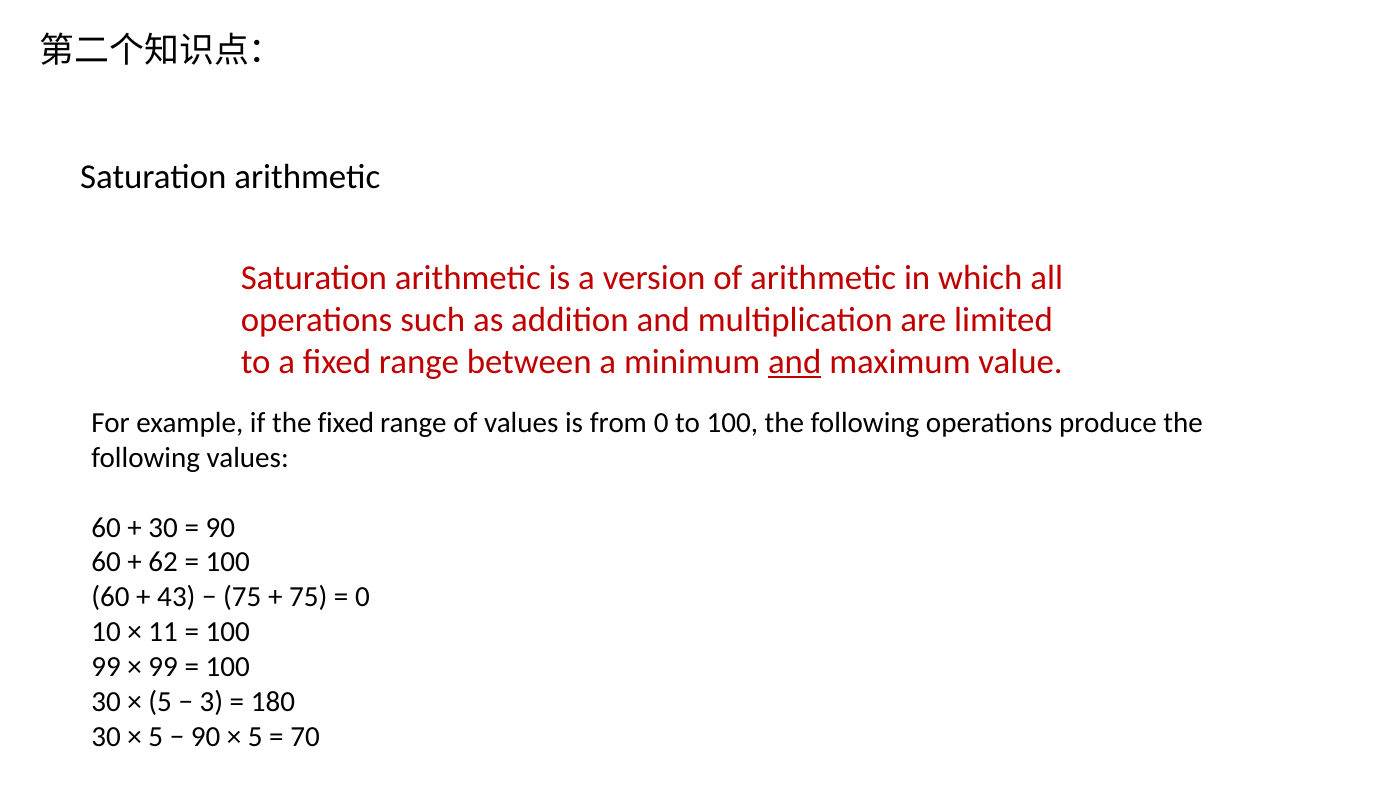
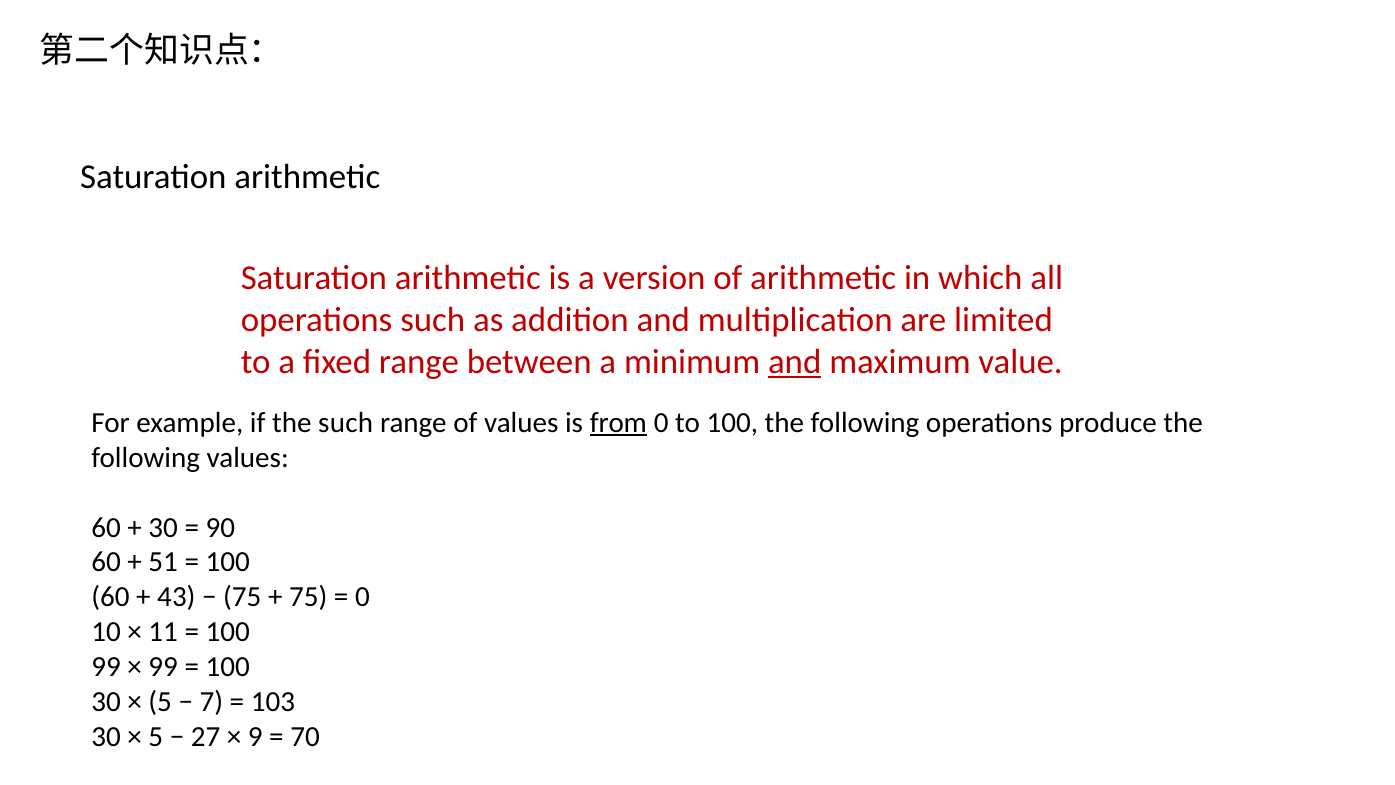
the fixed: fixed -> such
from underline: none -> present
62: 62 -> 51
3: 3 -> 7
180: 180 -> 103
90 at (206, 737): 90 -> 27
5 at (255, 737): 5 -> 9
